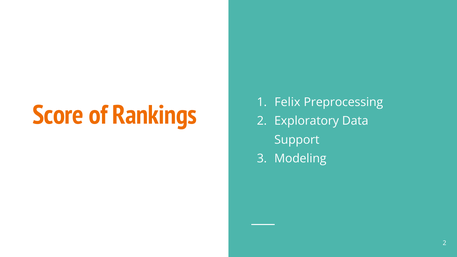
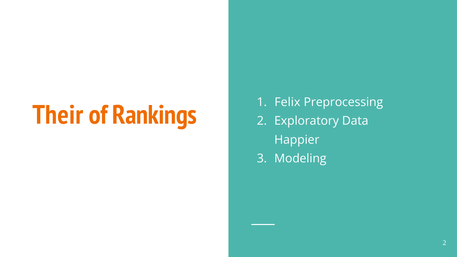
Score: Score -> Their
Support: Support -> Happier
